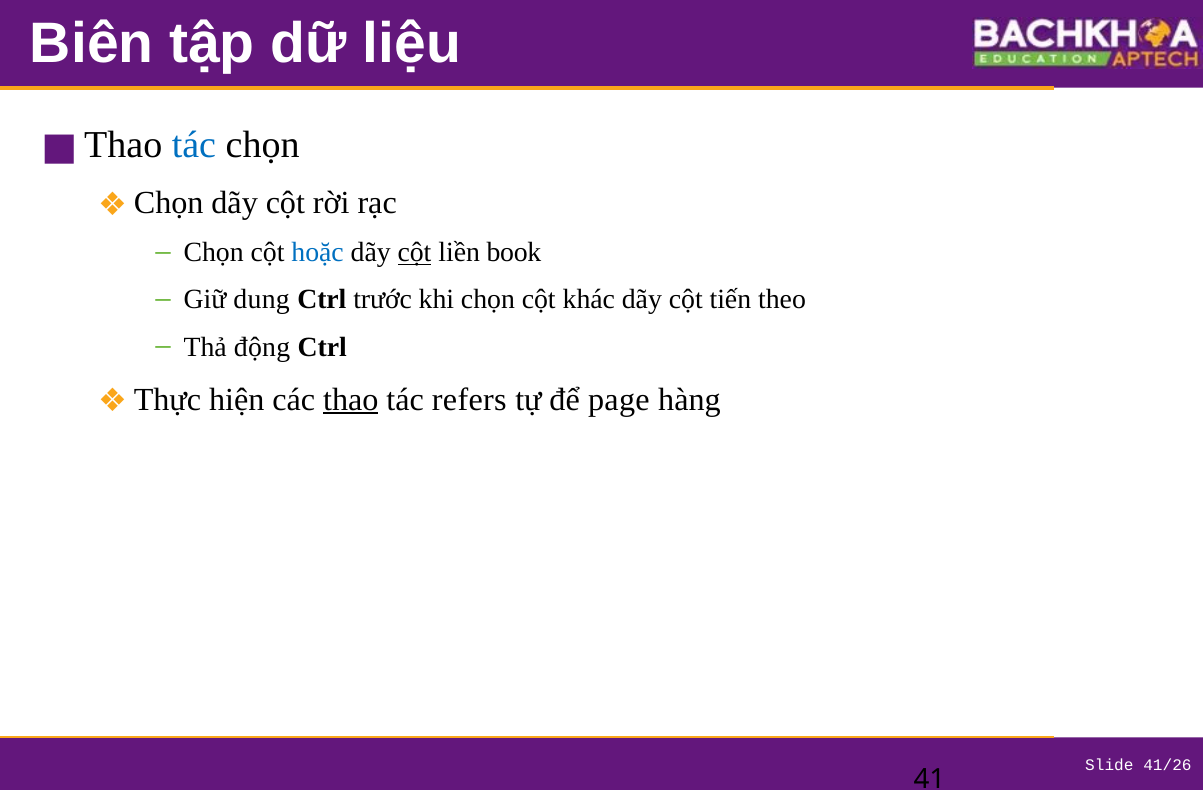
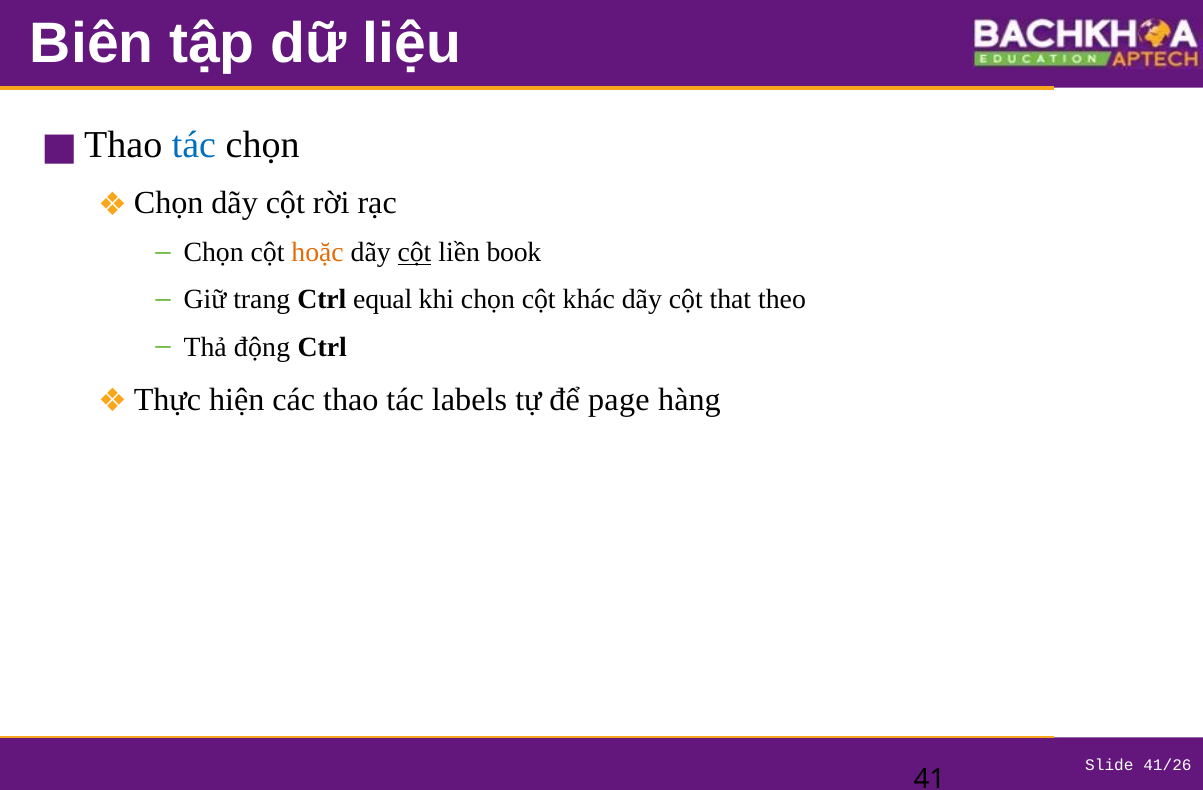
hoặc colour: blue -> orange
dung: dung -> trang
trước: trước -> equal
tiến: tiến -> that
thao underline: present -> none
refers: refers -> labels
